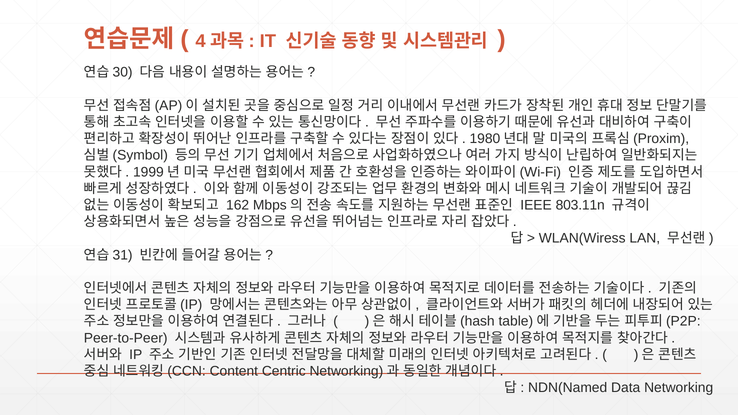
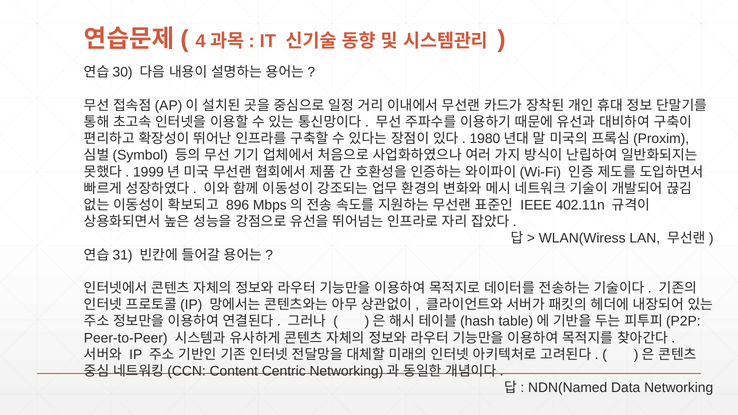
162: 162 -> 896
803.11n: 803.11n -> 402.11n
